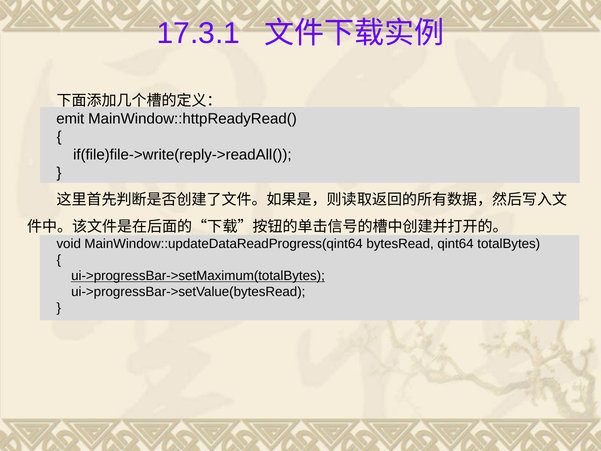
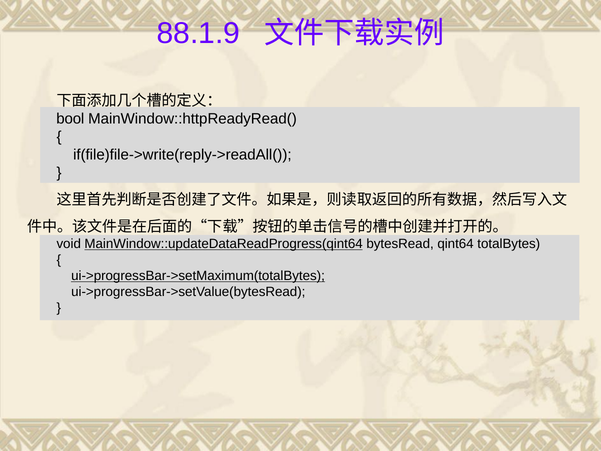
17.3.1: 17.3.1 -> 88.1.9
emit: emit -> bool
MainWindow::updateDataReadProgress(qint64 underline: none -> present
